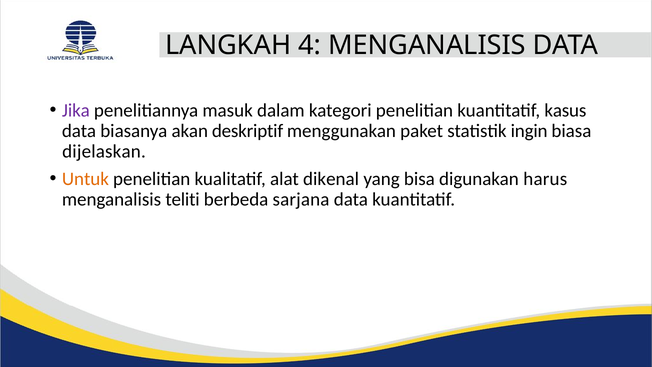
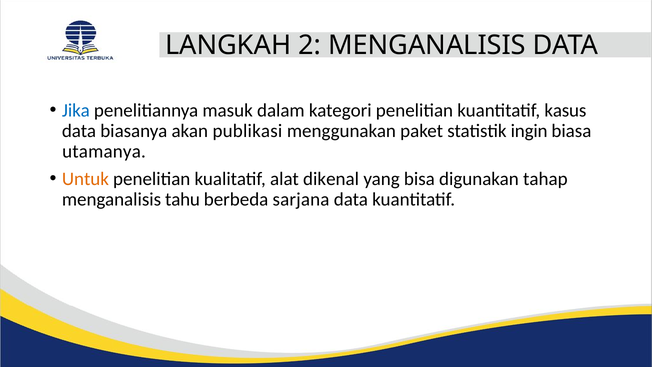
4: 4 -> 2
Jika colour: purple -> blue
deskriptif: deskriptif -> publikasi
dijelaskan: dijelaskan -> utamanya
harus: harus -> tahap
teliti: teliti -> tahu
